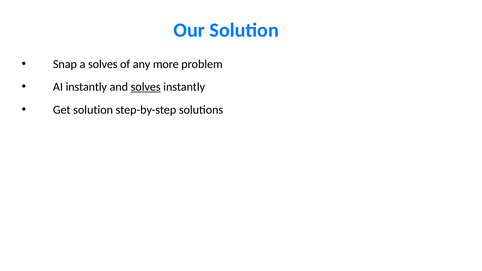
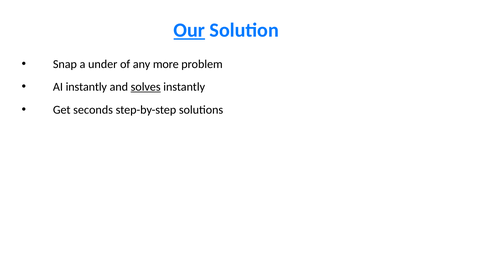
Our underline: none -> present
a solves: solves -> under
solution at (93, 110): solution -> seconds
